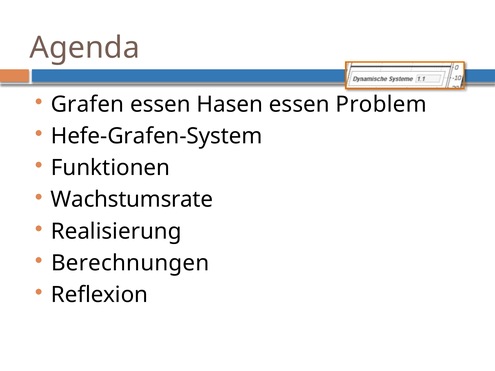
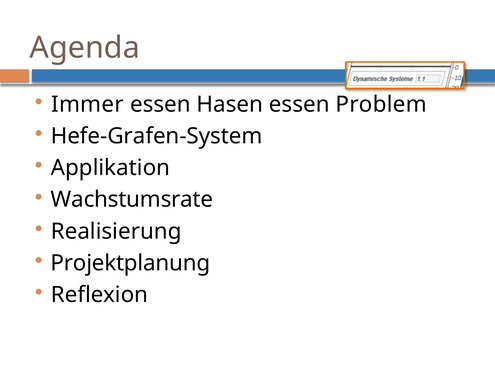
Grafen: Grafen -> Immer
Funktionen: Funktionen -> Applikation
Berechnungen: Berechnungen -> Projektplanung
